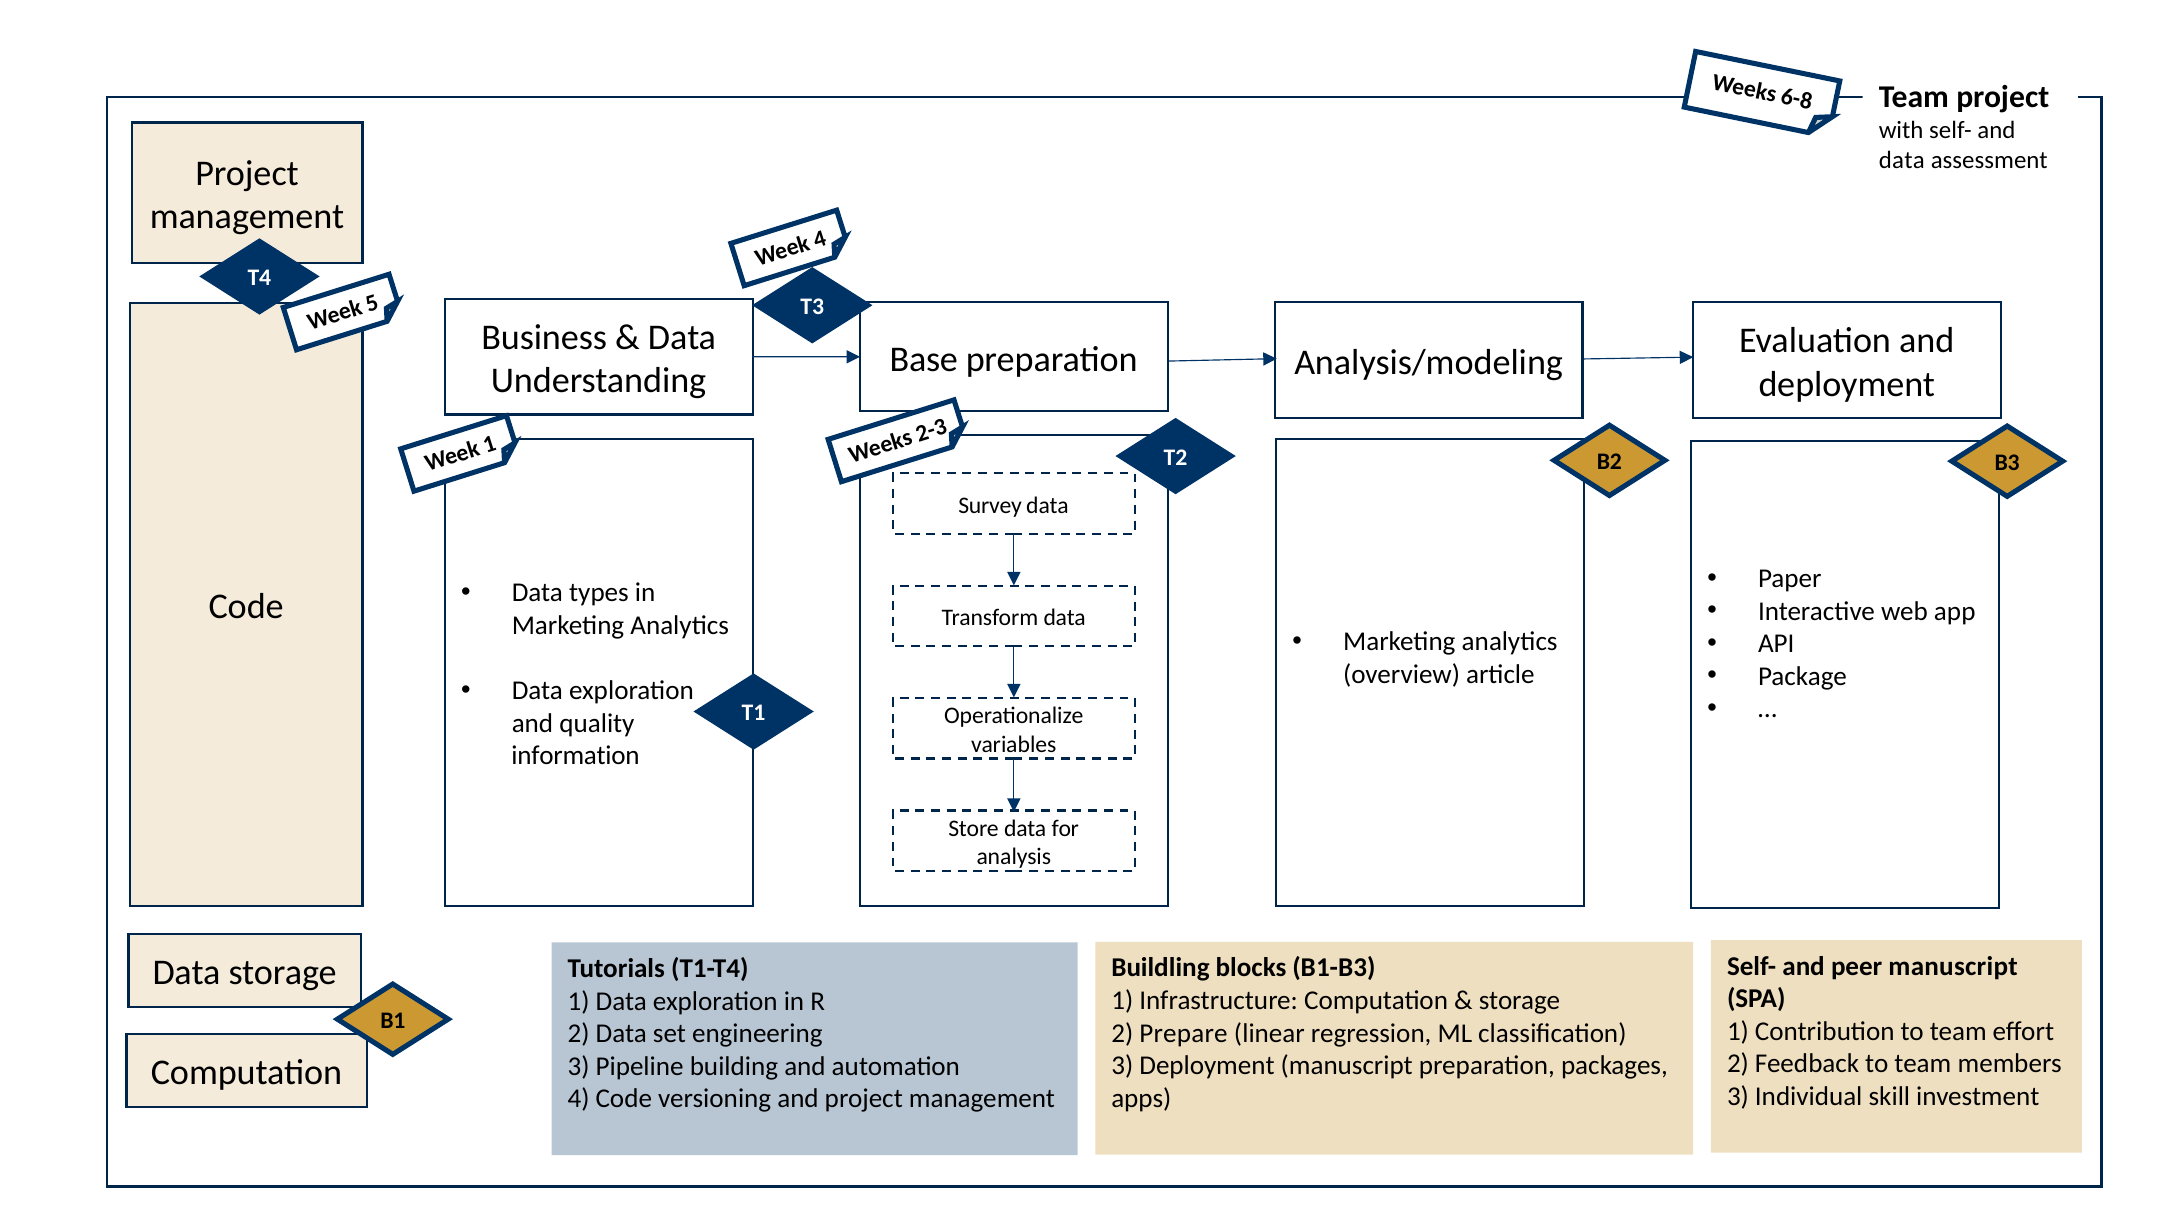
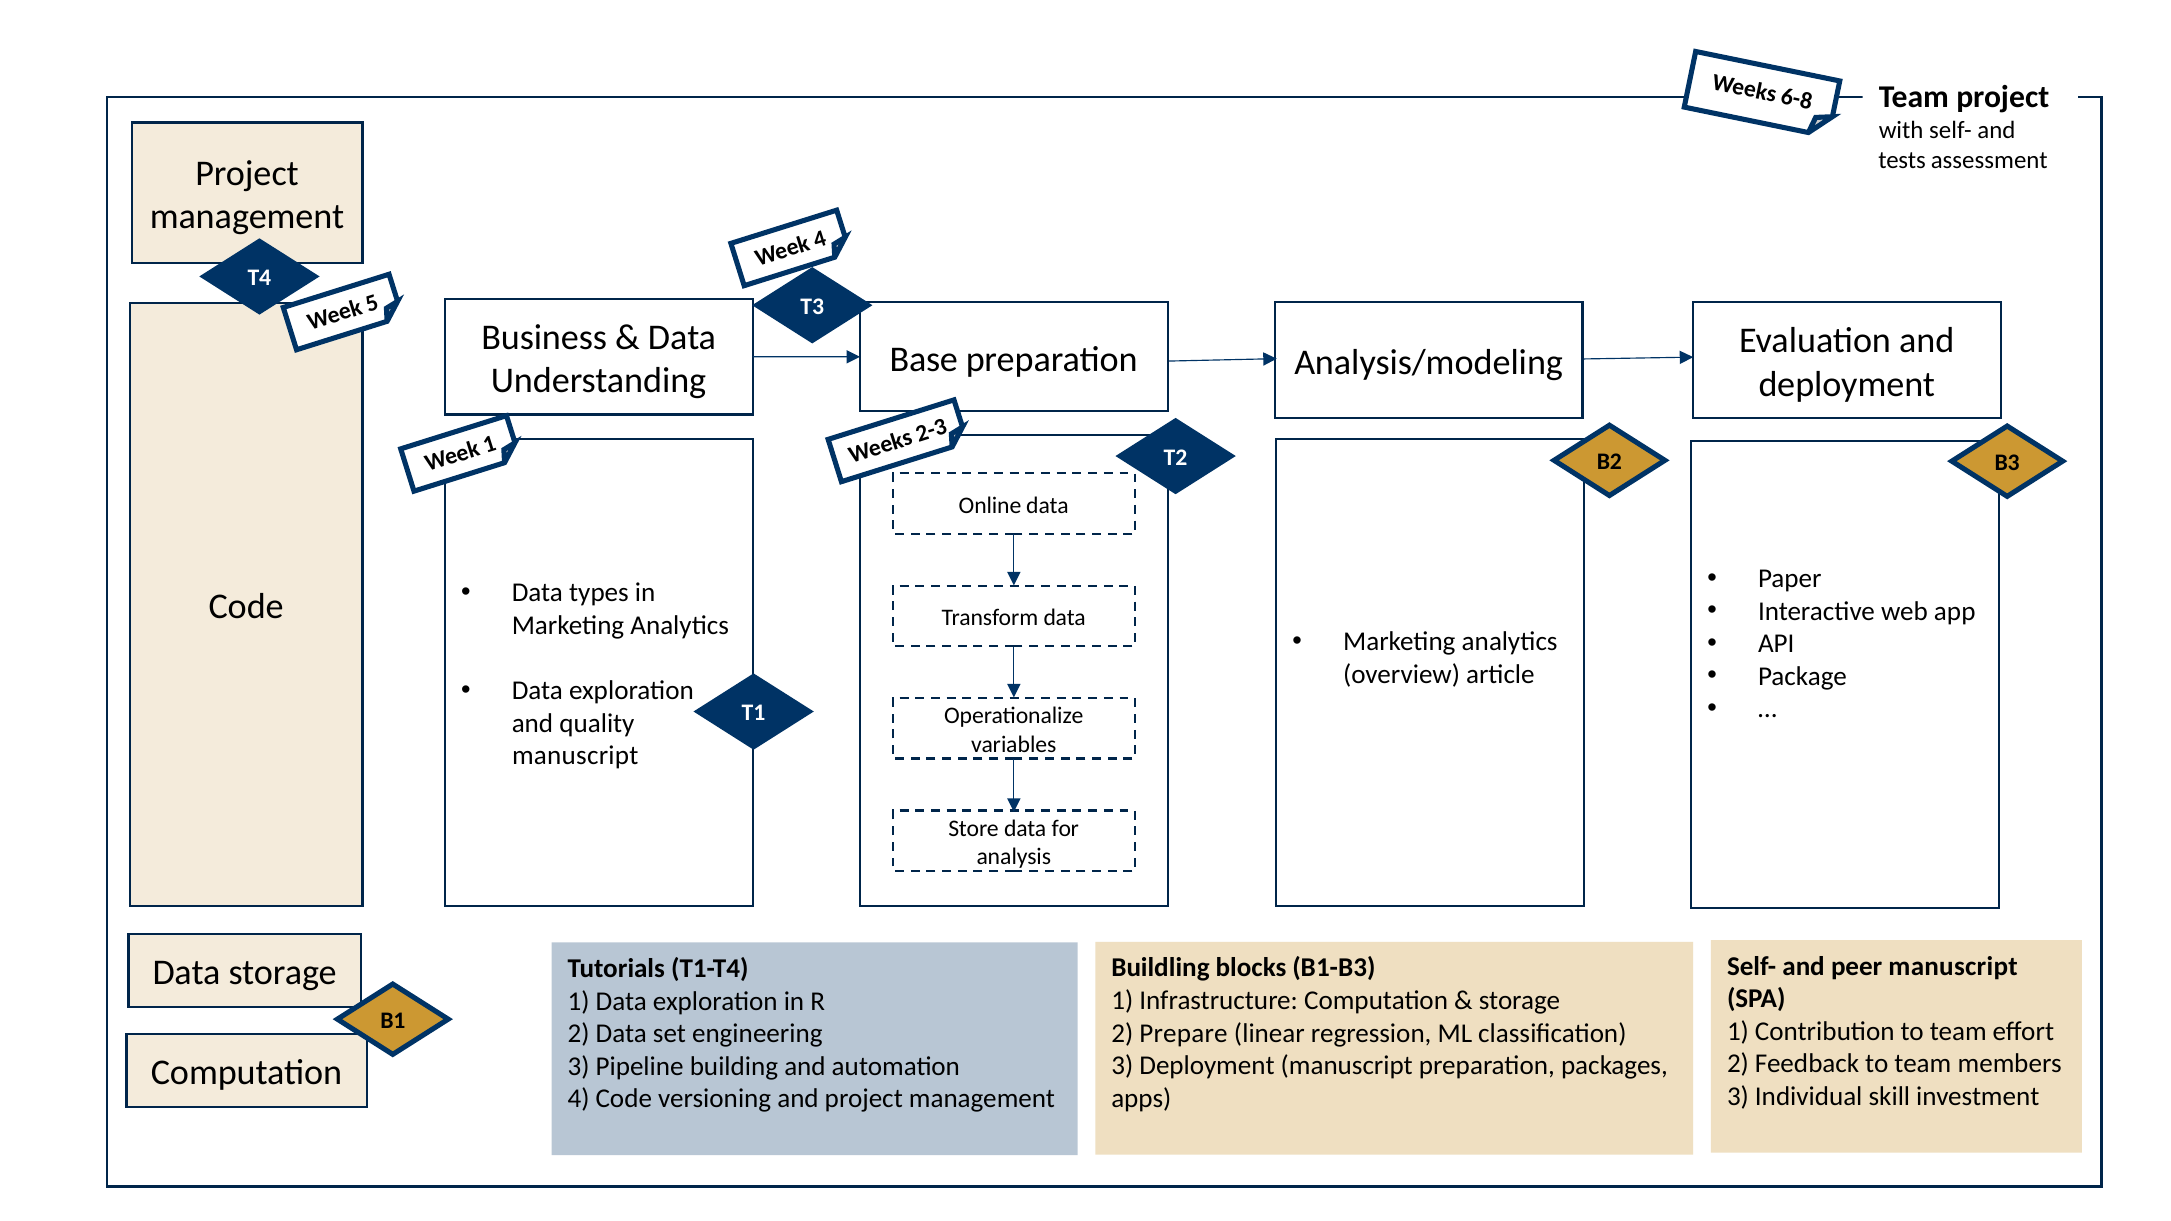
data at (1902, 160): data -> tests
Survey: Survey -> Online
information at (576, 756): information -> manuscript
